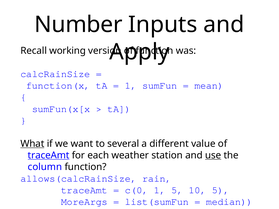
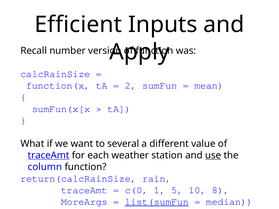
Number: Number -> Efficient
working: working -> number
1 at (131, 86): 1 -> 2
What underline: present -> none
allows(calcRainSize: allows(calcRainSize -> return(calcRainSize
10 5: 5 -> 8
list(sumFun underline: none -> present
